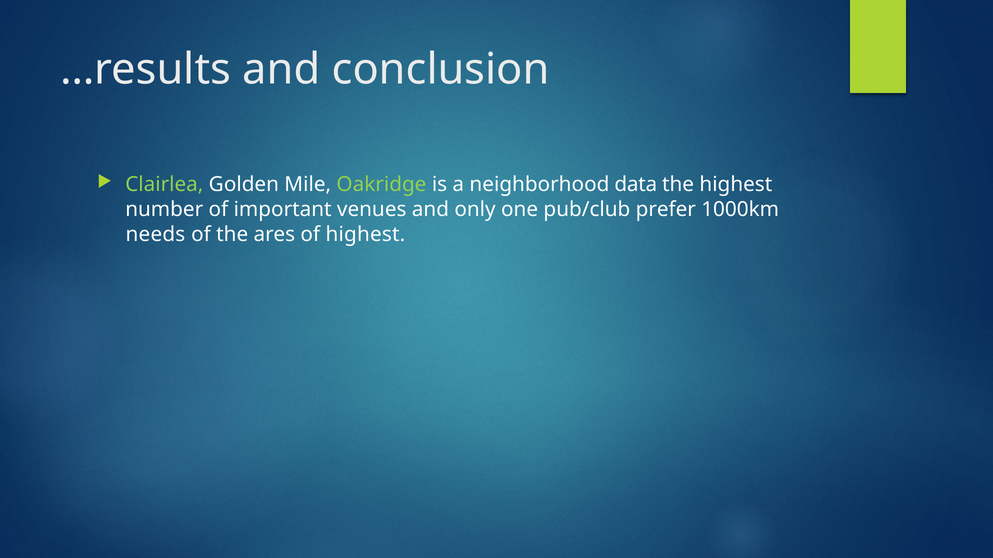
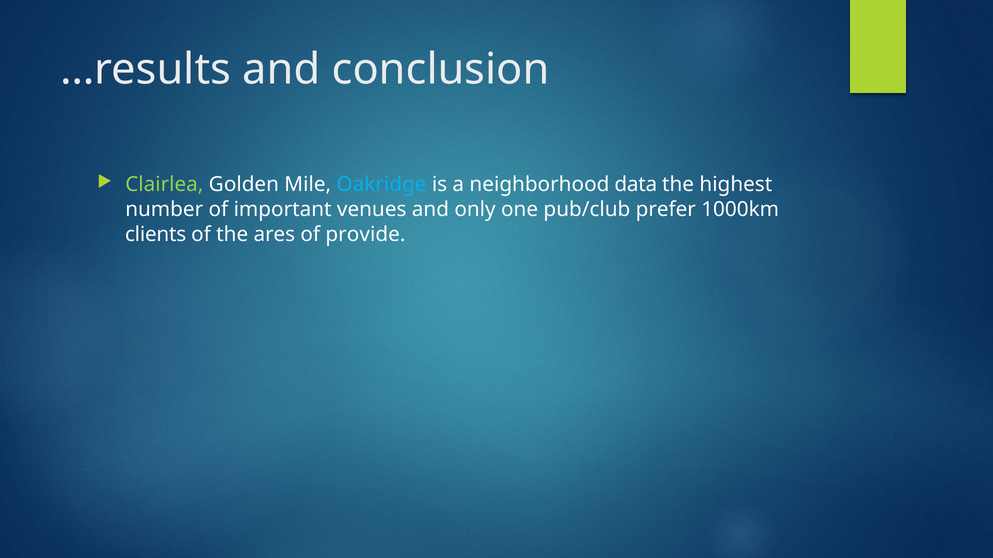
Oakridge colour: light green -> light blue
needs: needs -> clients
of highest: highest -> provide
